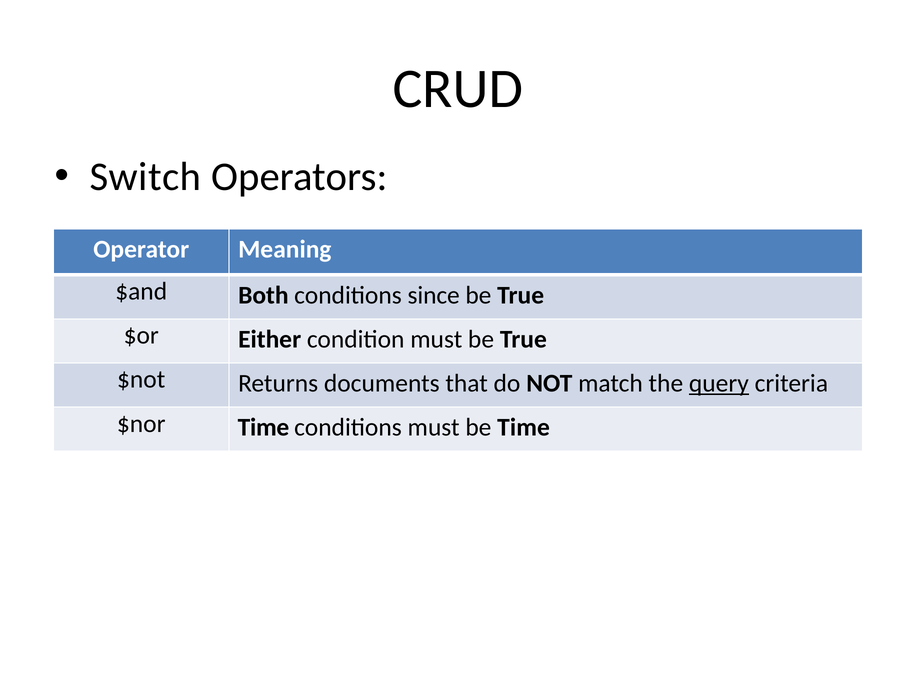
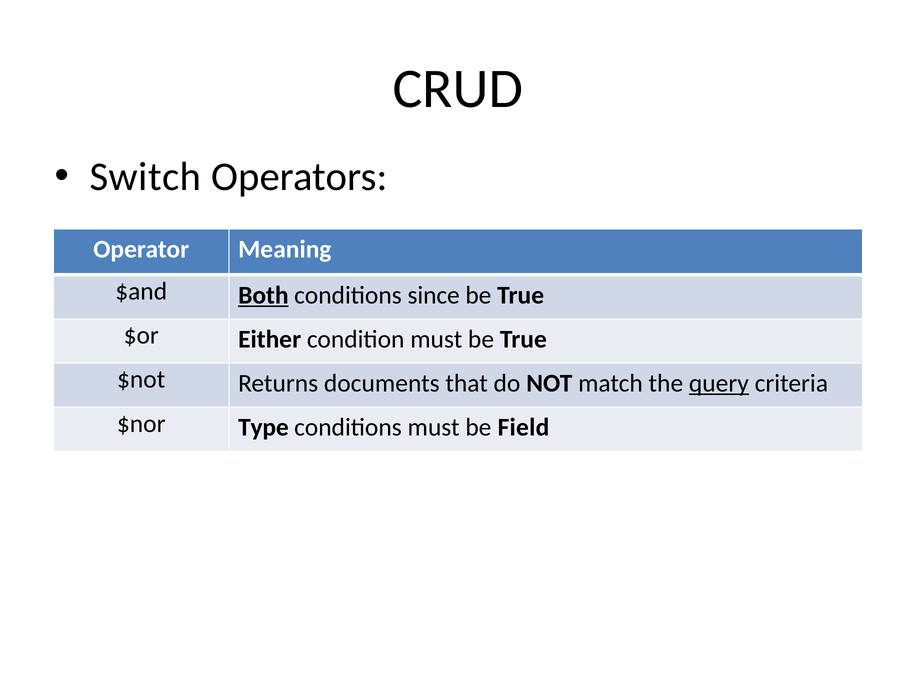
Both underline: none -> present
$nor Time: Time -> Type
be Time: Time -> Field
